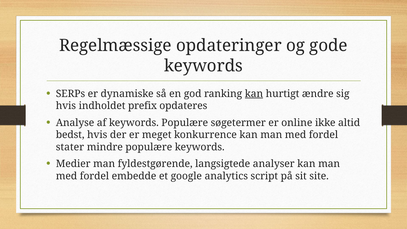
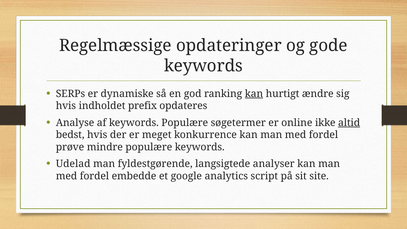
altid underline: none -> present
stater: stater -> prøve
Medier: Medier -> Udelad
